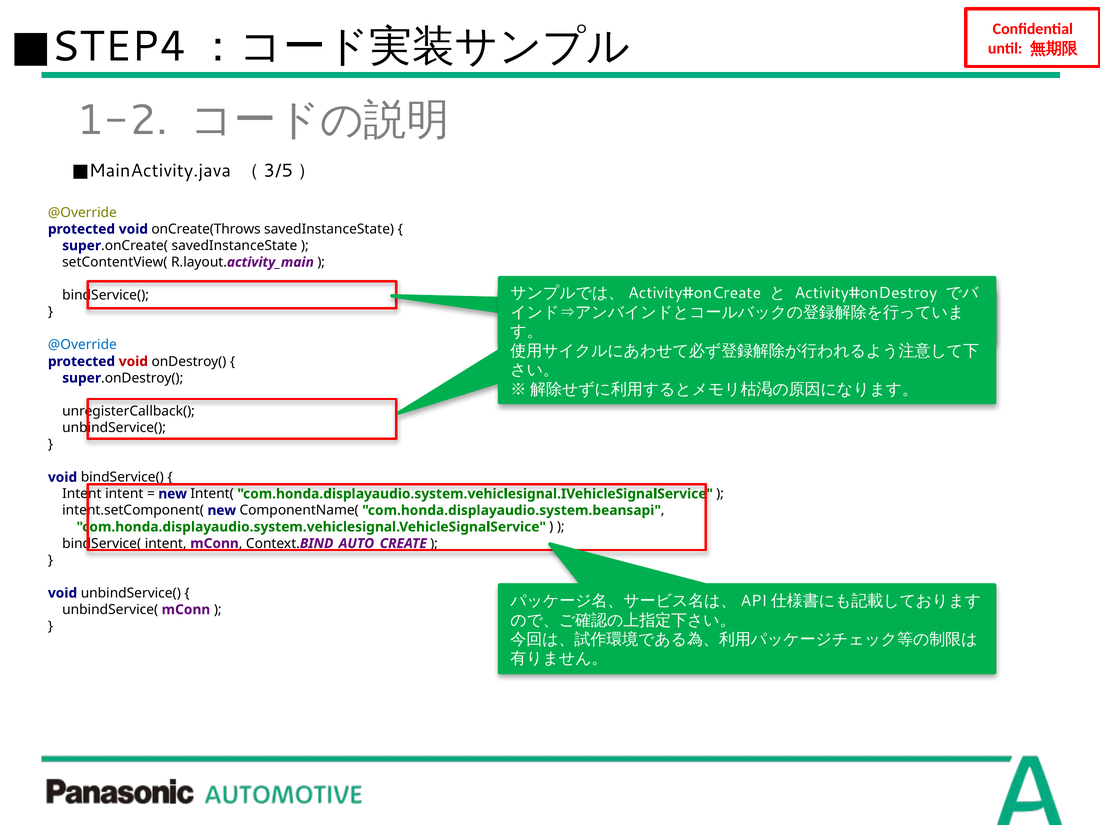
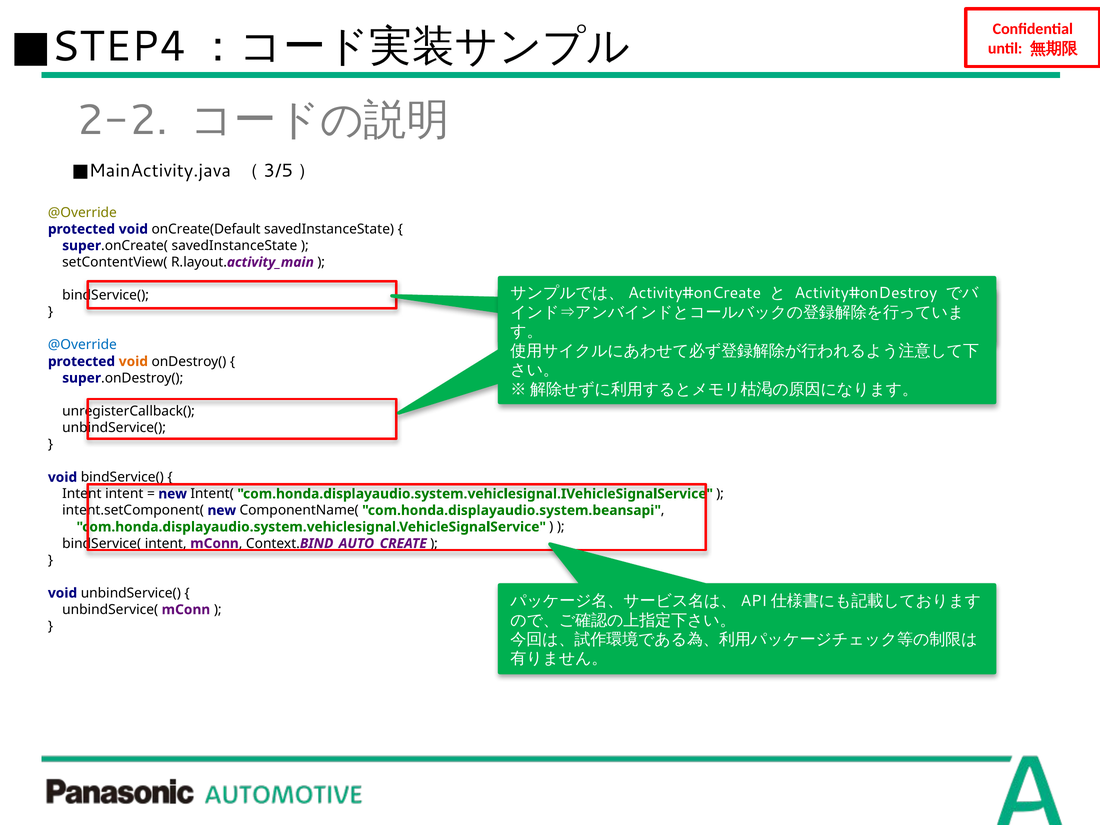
1-2: 1-2 -> 2-2
onCreate(Throws: onCreate(Throws -> onCreate(Default
void at (133, 361) colour: red -> orange
